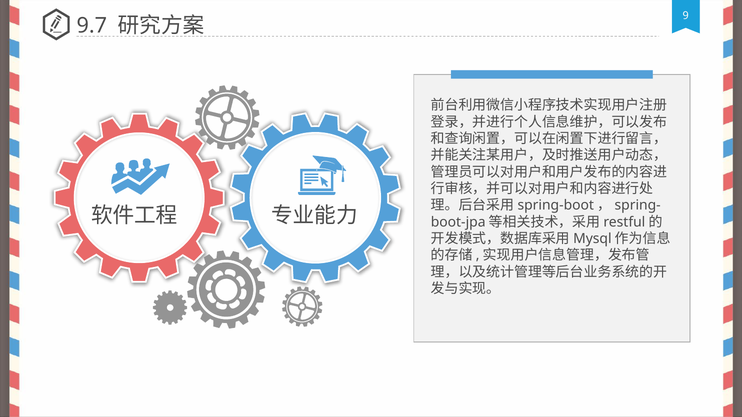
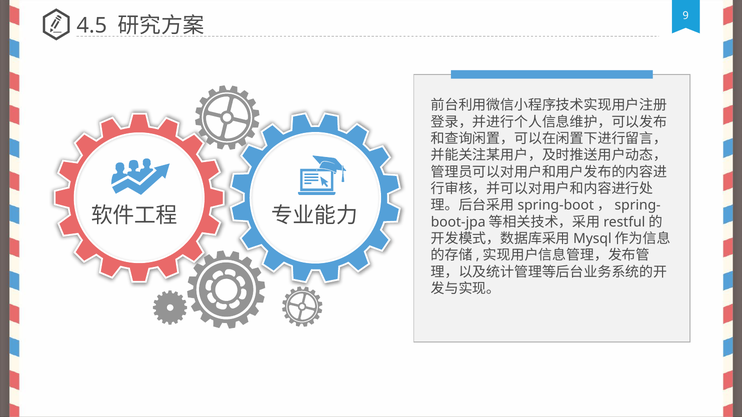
9.7: 9.7 -> 4.5
